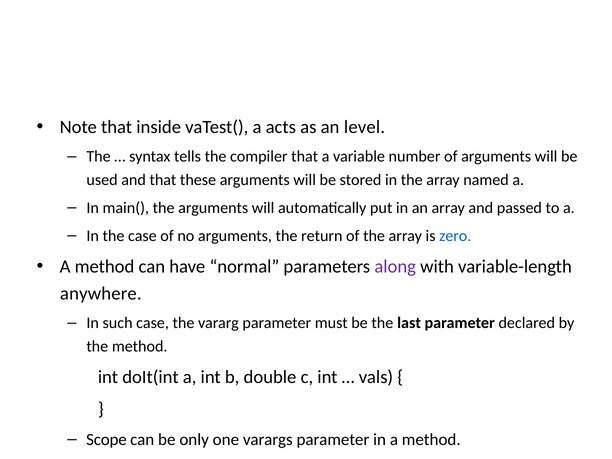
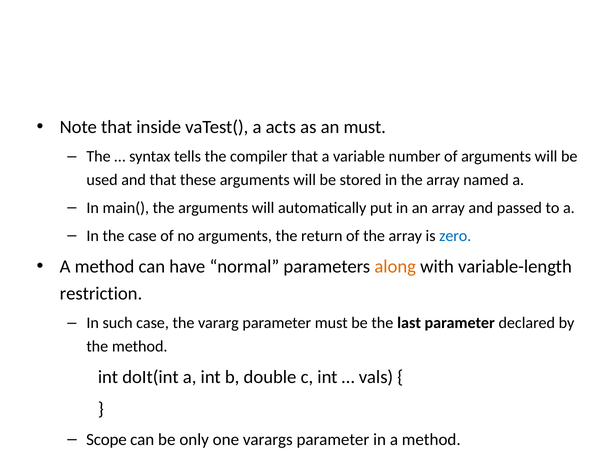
an level: level -> must
along colour: purple -> orange
anywhere: anywhere -> restriction
